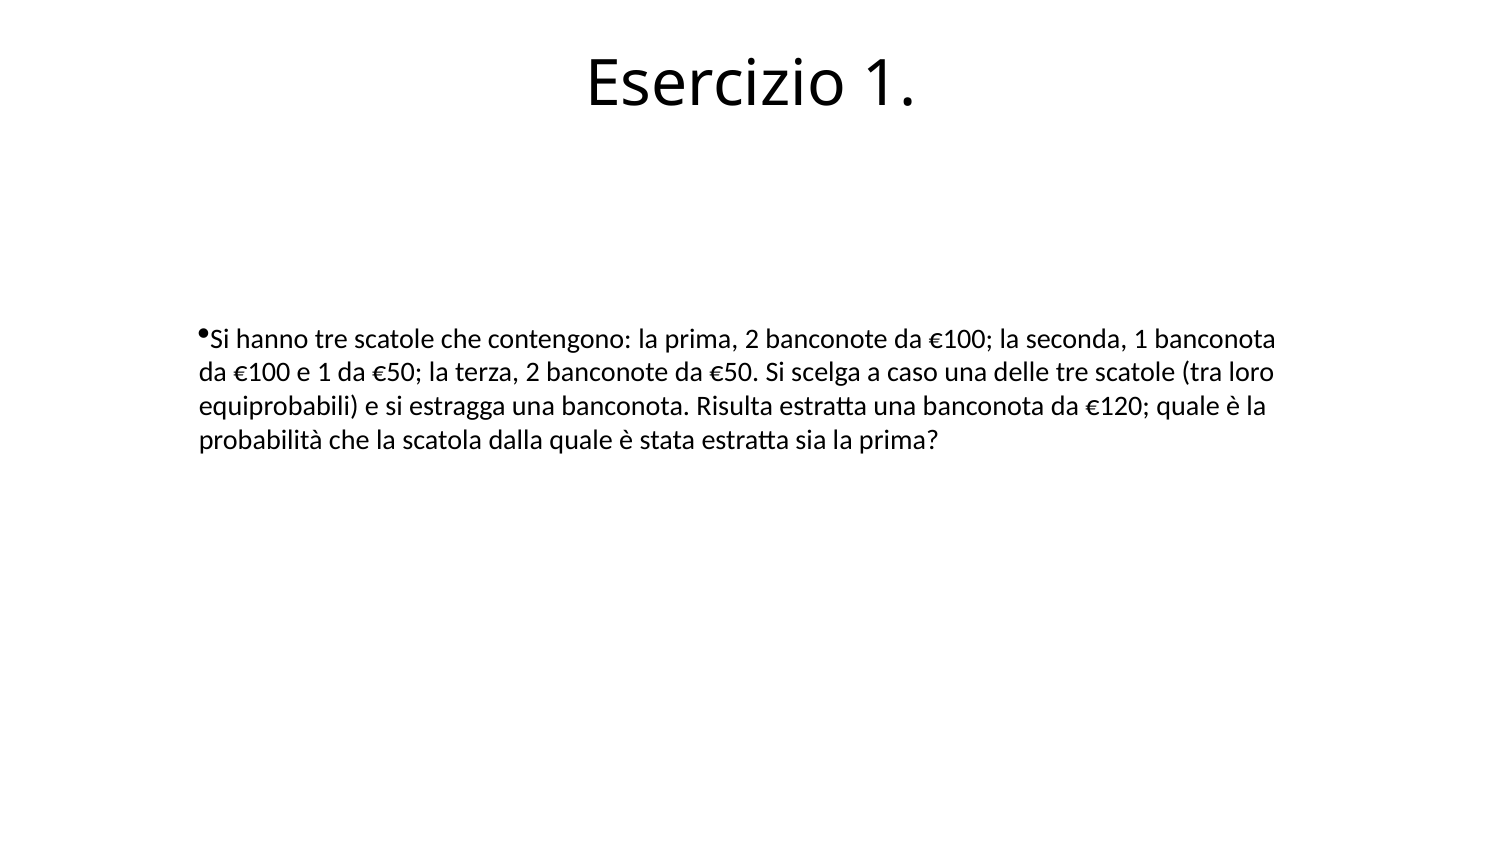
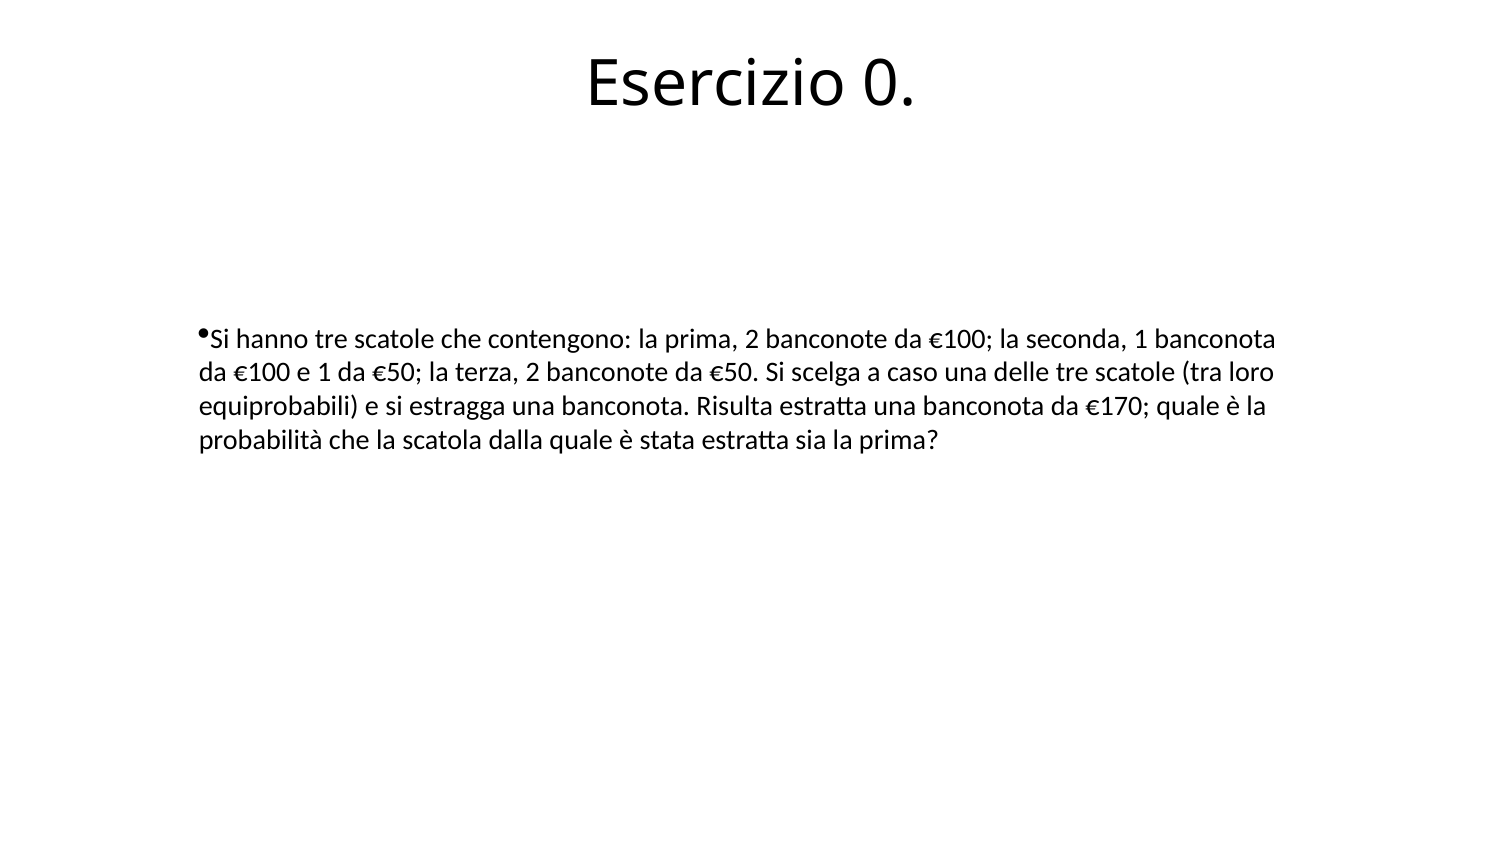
Esercizio 1: 1 -> 0
€120: €120 -> €170
